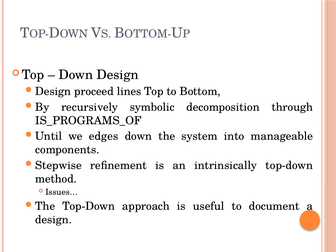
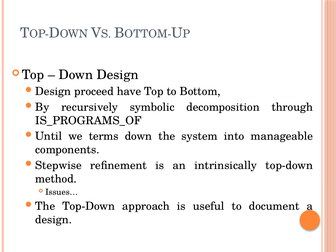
lines: lines -> have
edges: edges -> terms
